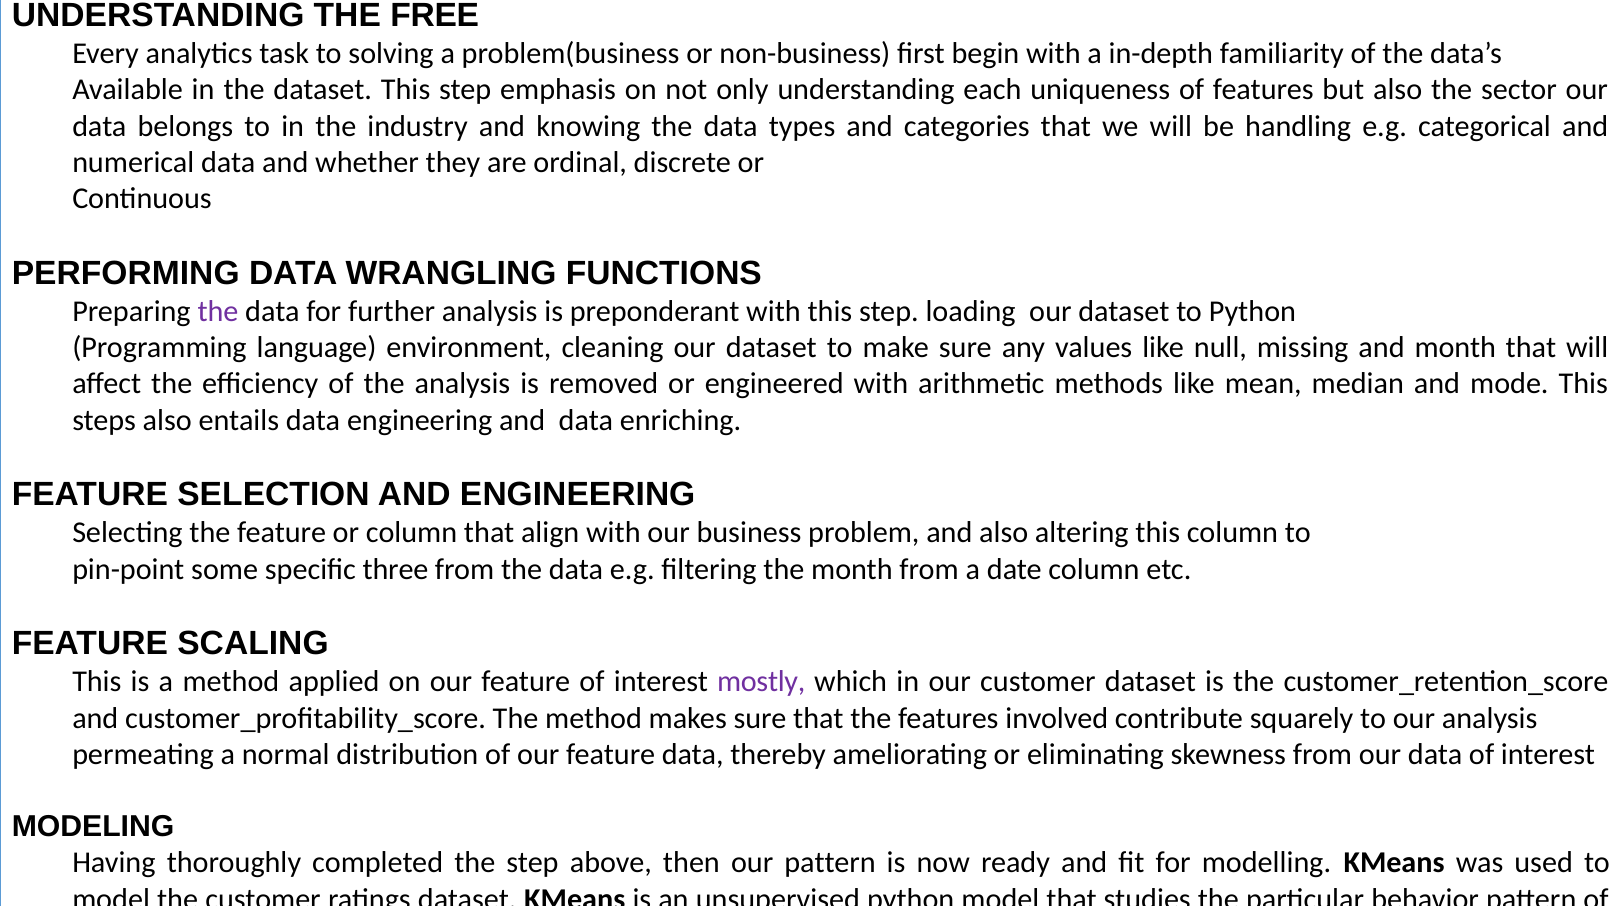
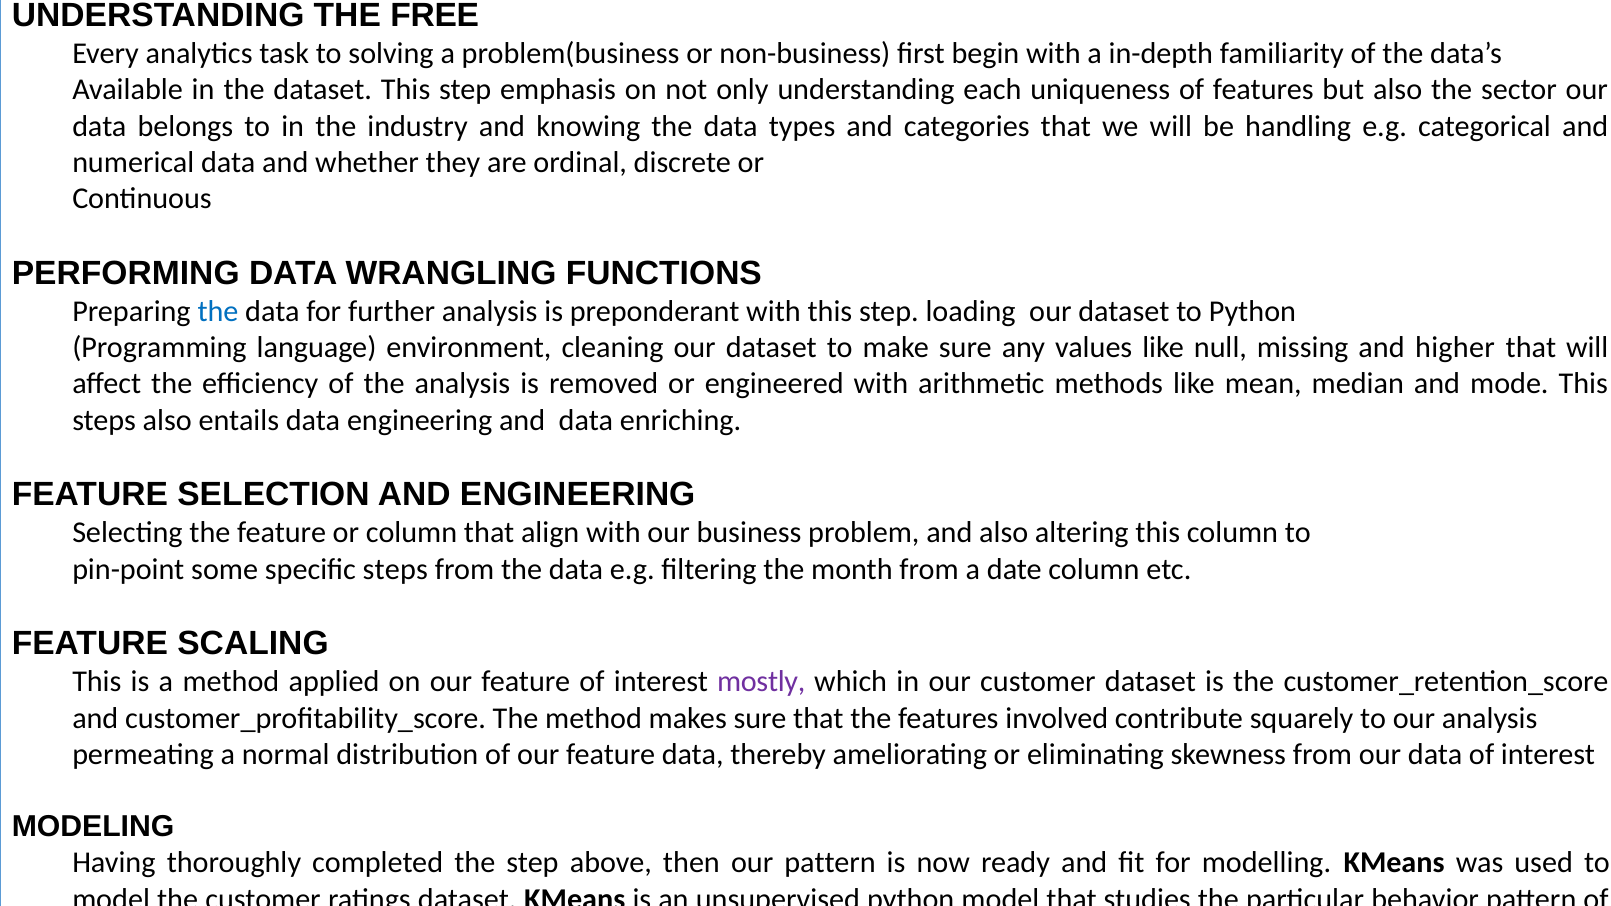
the at (218, 311) colour: purple -> blue
and month: month -> higher
specific three: three -> steps
